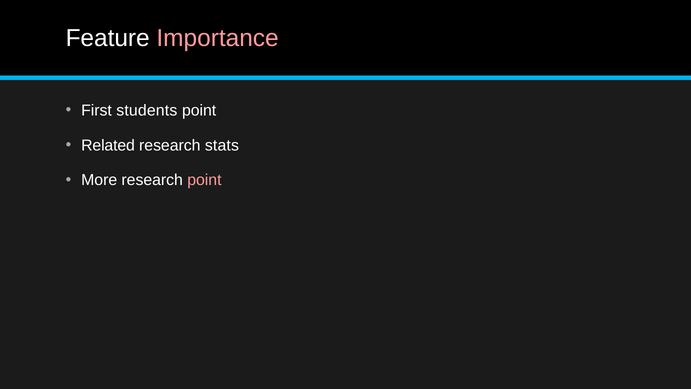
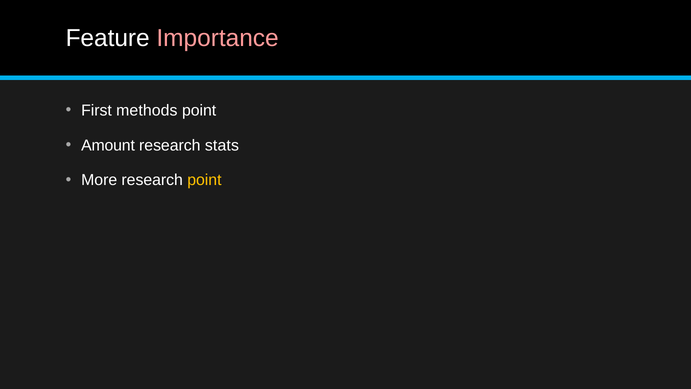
students: students -> methods
Related: Related -> Amount
point at (204, 180) colour: pink -> yellow
